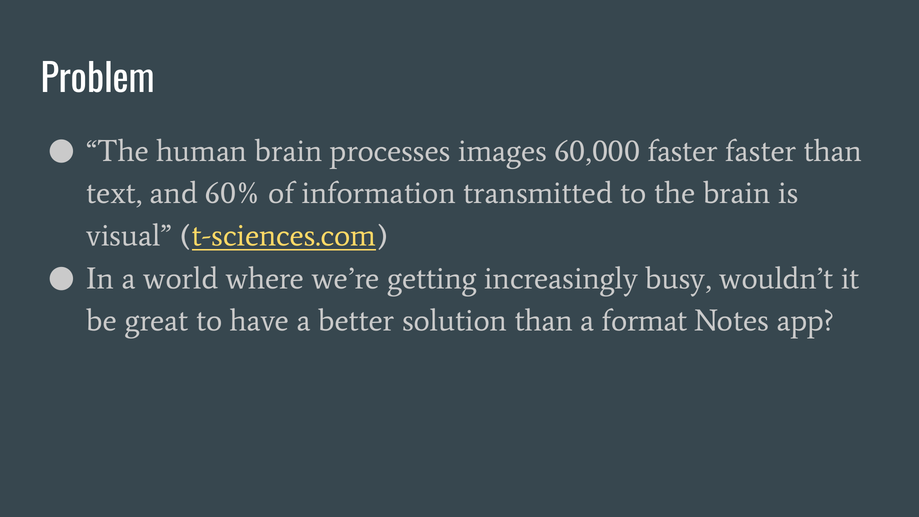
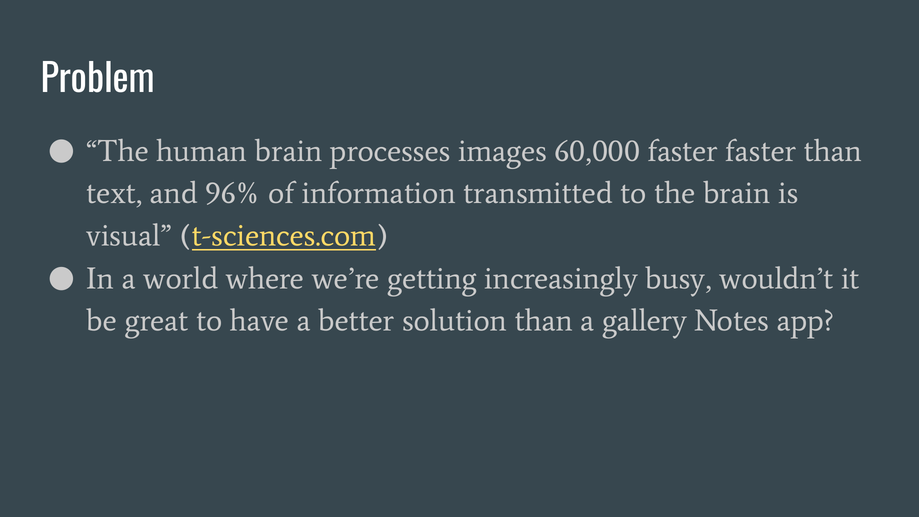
60%: 60% -> 96%
format: format -> gallery
